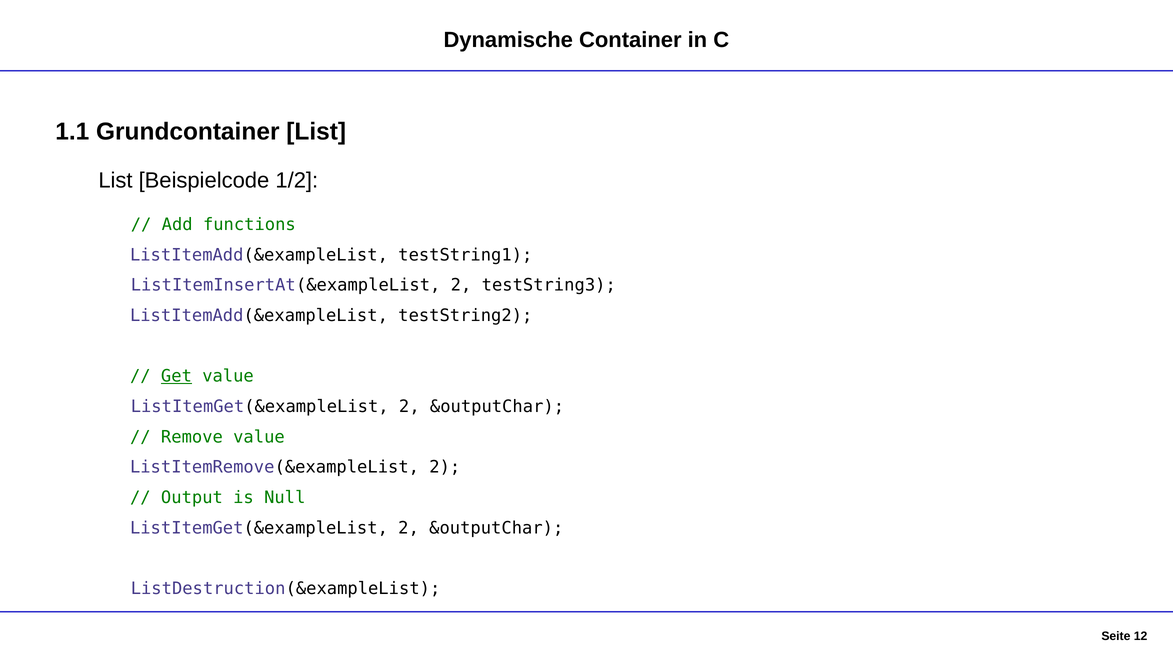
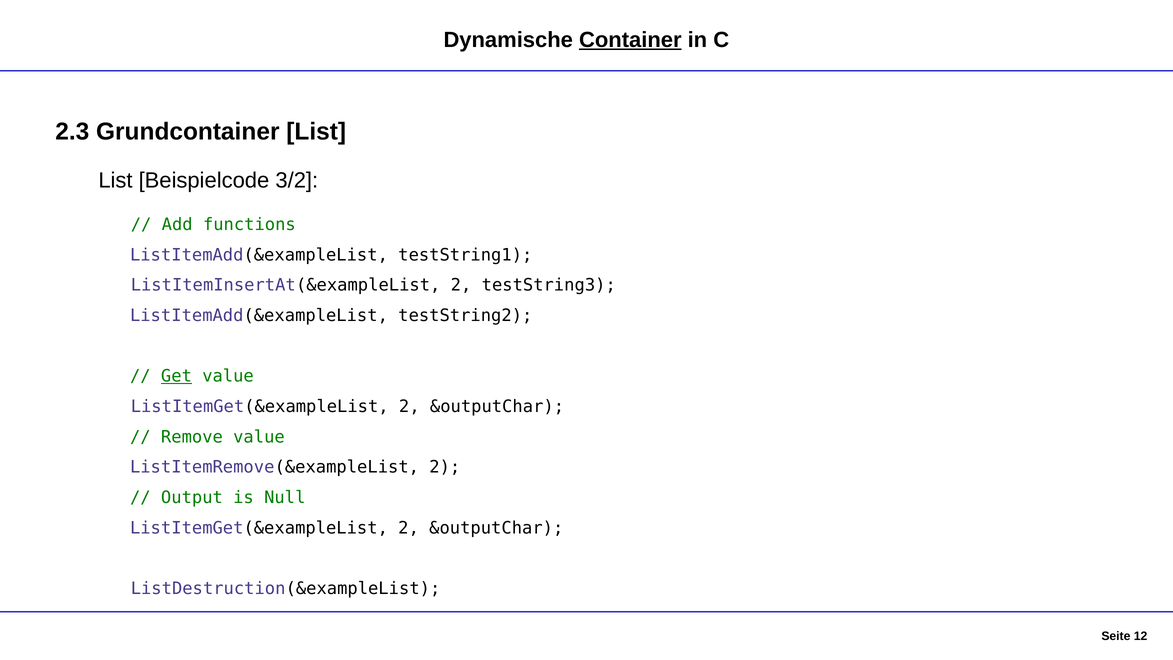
Container underline: none -> present
1.1: 1.1 -> 2.3
1/2: 1/2 -> 3/2
